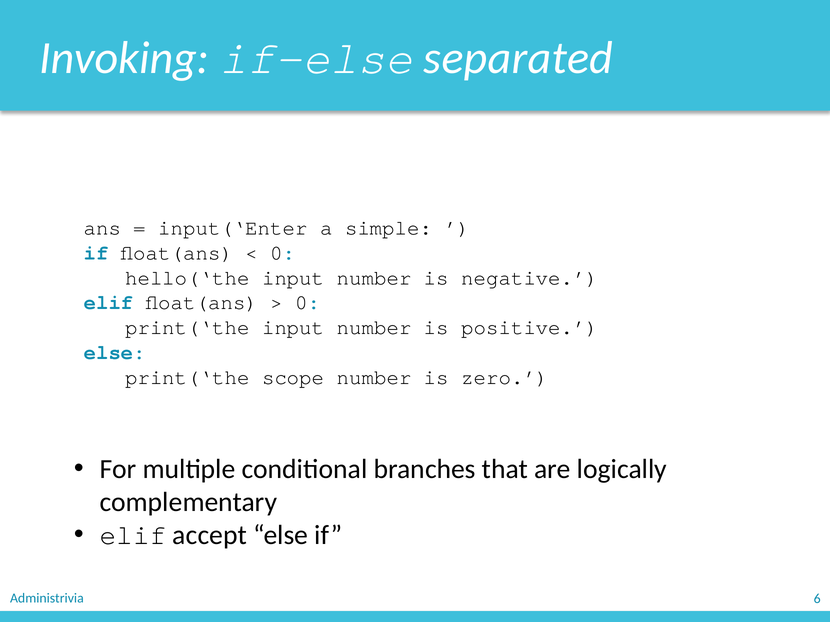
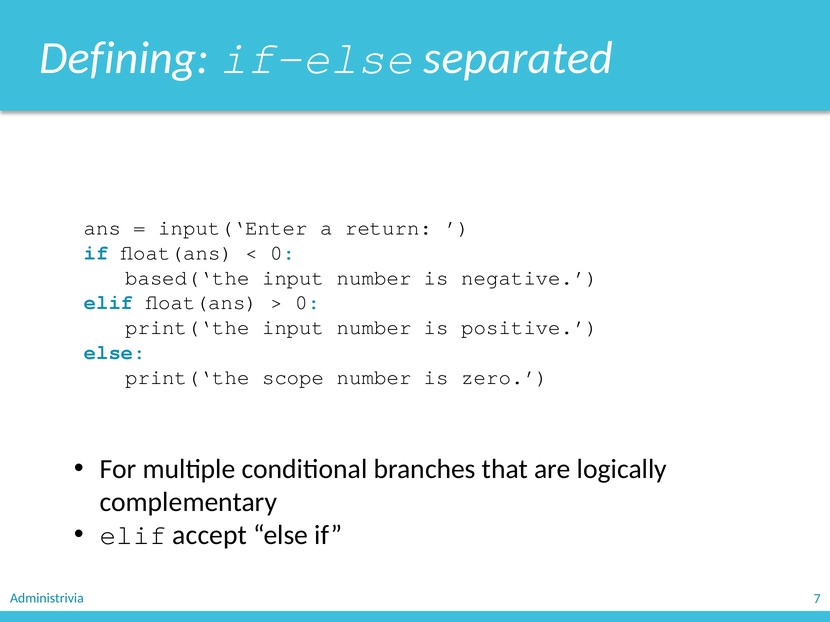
Invoking: Invoking -> Defining
simple: simple -> return
hello(‘the: hello(‘the -> based(‘the
6: 6 -> 7
